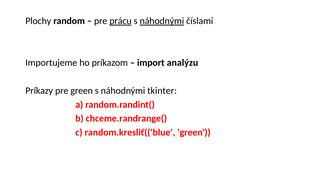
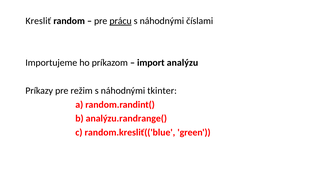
Plochy: Plochy -> Kresliť
náhodnými at (162, 21) underline: present -> none
pre green: green -> režim
chceme.randrange(: chceme.randrange( -> analýzu.randrange(
